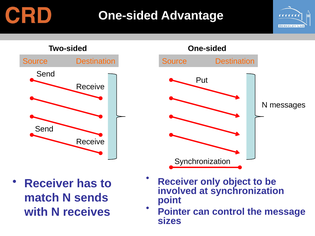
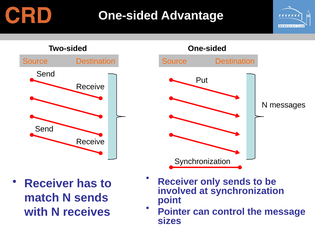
only object: object -> sends
